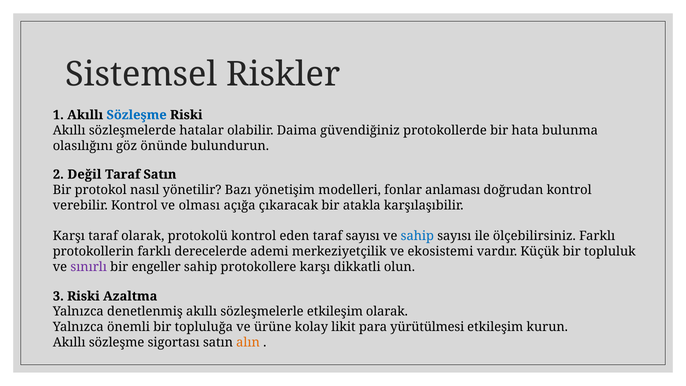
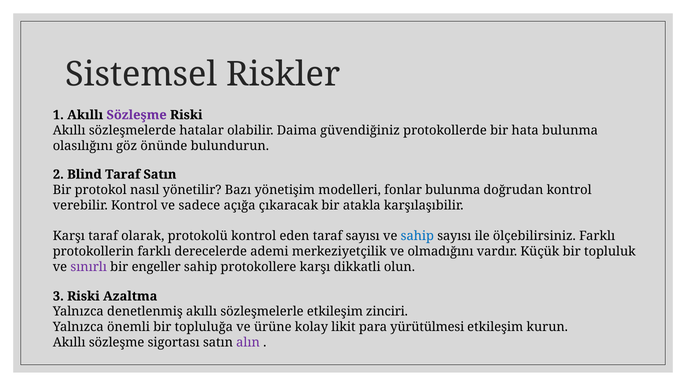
Sözleşme at (137, 115) colour: blue -> purple
Değil: Değil -> Blind
fonlar anlaması: anlaması -> bulunma
olması: olması -> sadece
ekosistemi: ekosistemi -> olmadığını
etkileşim olarak: olarak -> zinciri
alın colour: orange -> purple
